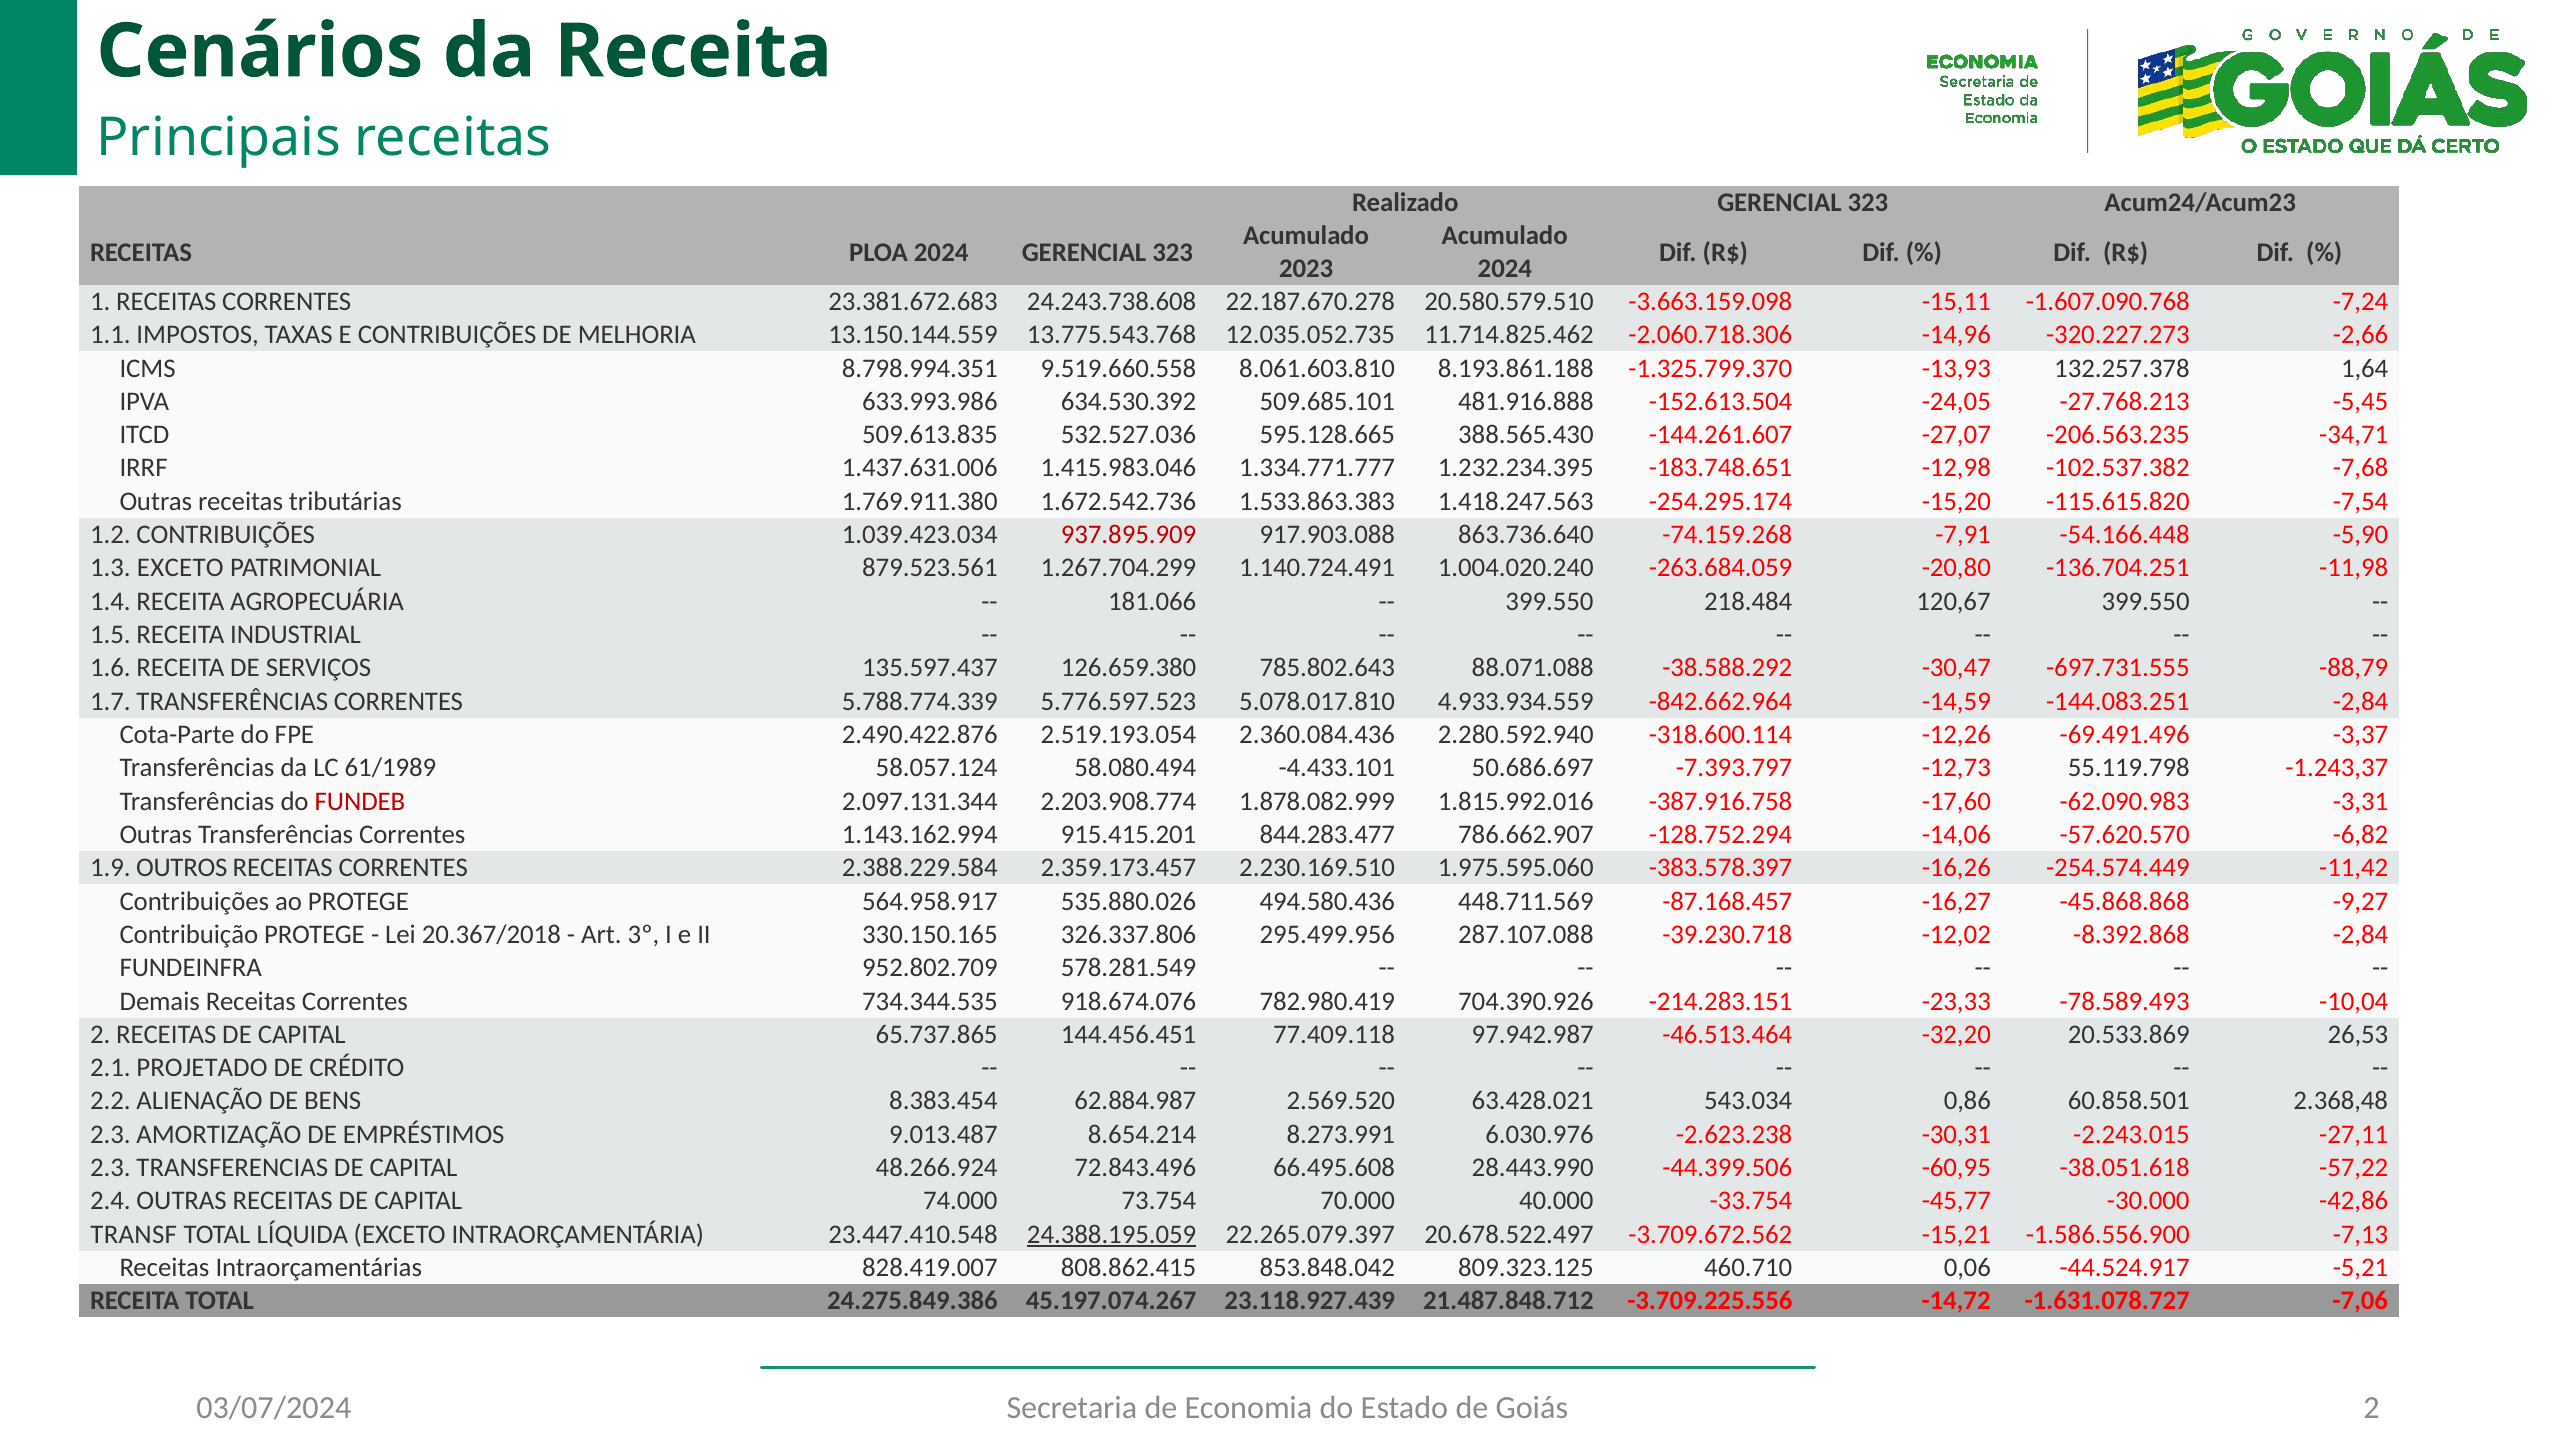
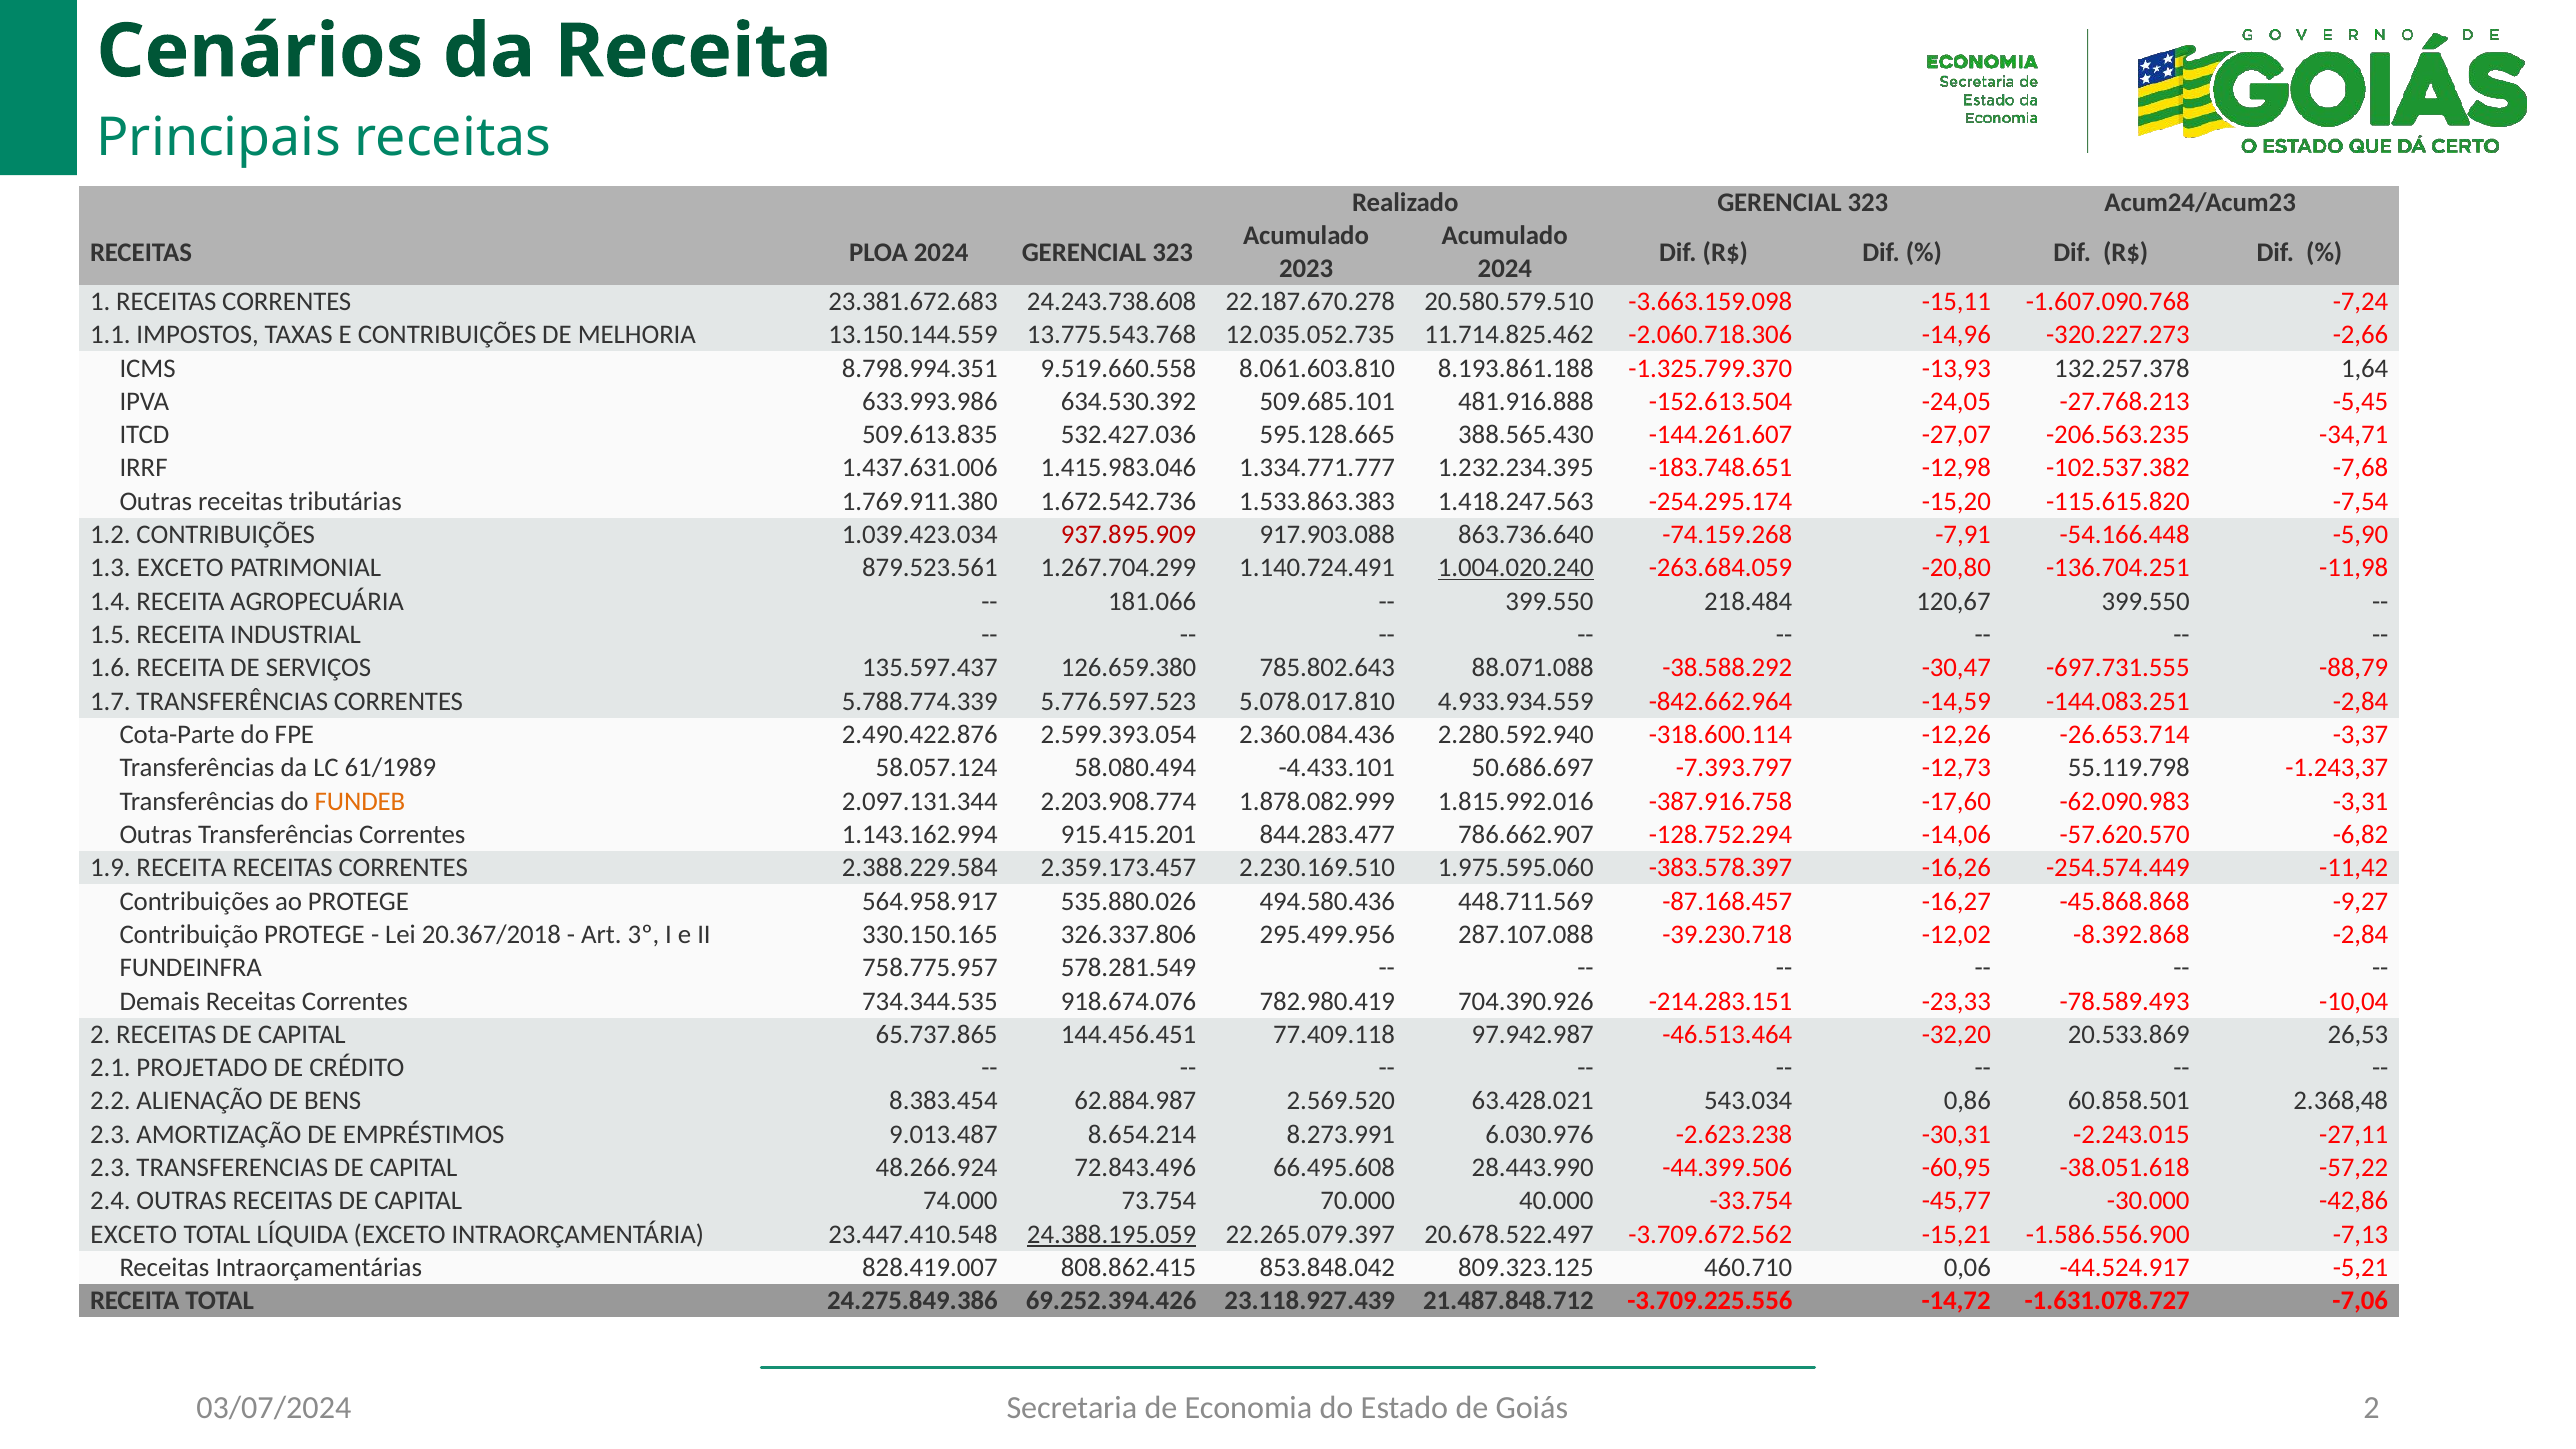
532.527.036: 532.527.036 -> 532.427.036
1.004.020.240 underline: none -> present
2.519.193.054: 2.519.193.054 -> 2.599.393.054
-69.491.496: -69.491.496 -> -26.653.714
FUNDEB colour: red -> orange
1.9 OUTROS: OUTROS -> RECEITA
952.802.709: 952.802.709 -> 758.775.957
TRANSF at (134, 1234): TRANSF -> EXCETO
45.197.074.267: 45.197.074.267 -> 69.252.394.426
